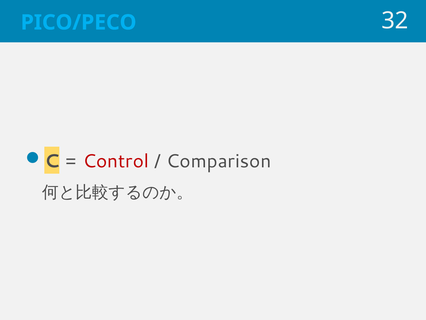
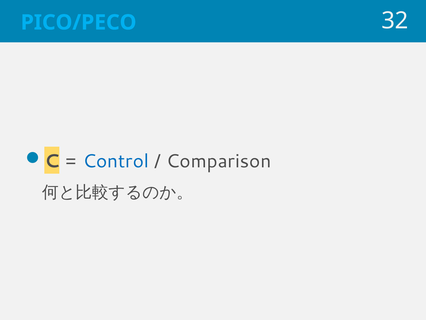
Control colour: red -> blue
